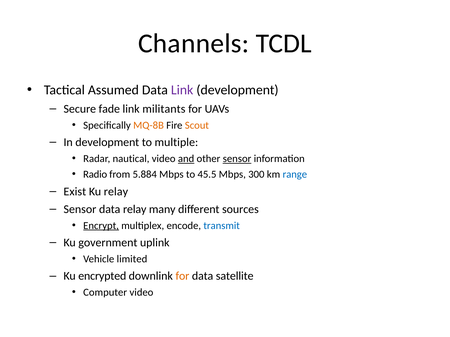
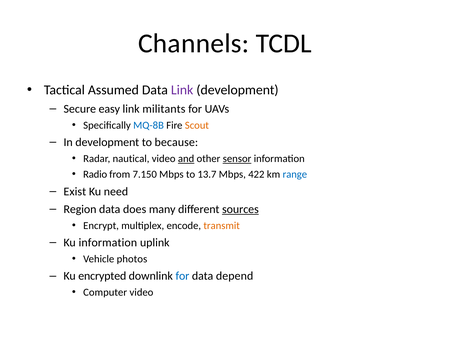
fade: fade -> easy
MQ-8B colour: orange -> blue
multiple: multiple -> because
5.884: 5.884 -> 7.150
45.5: 45.5 -> 13.7
300: 300 -> 422
Ku relay: relay -> need
Sensor at (80, 209): Sensor -> Region
data relay: relay -> does
sources underline: none -> present
Encrypt underline: present -> none
transmit colour: blue -> orange
Ku government: government -> information
limited: limited -> photos
for at (182, 276) colour: orange -> blue
satellite: satellite -> depend
